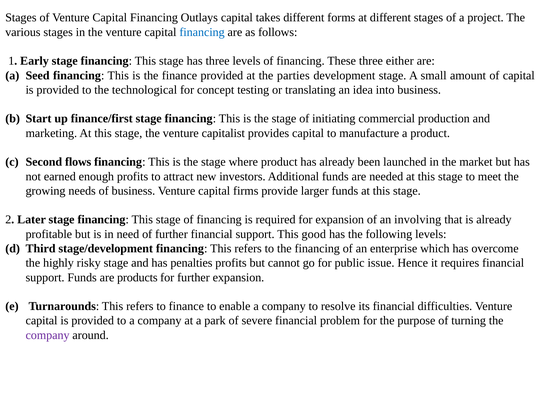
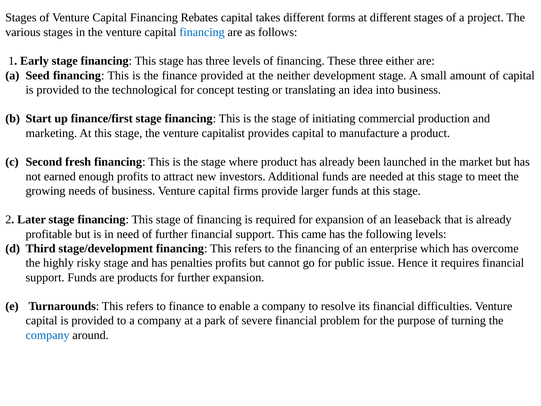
Outlays: Outlays -> Rebates
parties: parties -> neither
flows: flows -> fresh
involving: involving -> leaseback
good: good -> came
company at (48, 335) colour: purple -> blue
